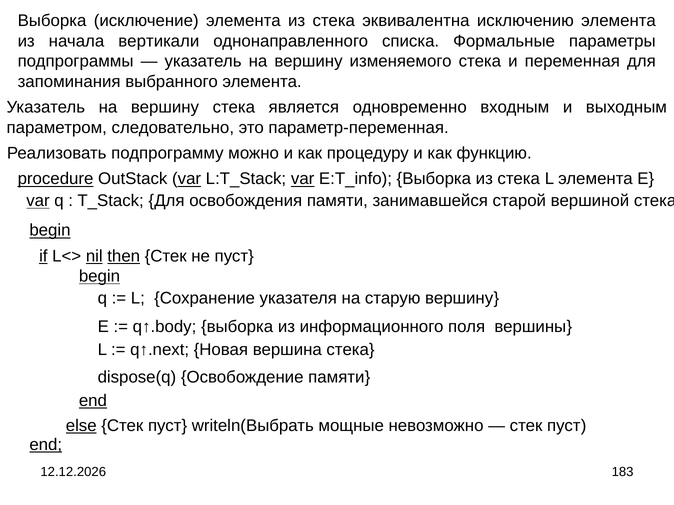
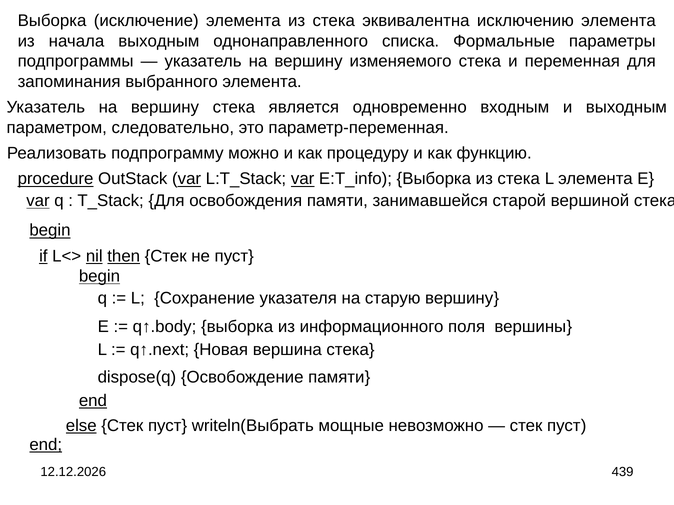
начала вертикали: вертикали -> выходным
183: 183 -> 439
